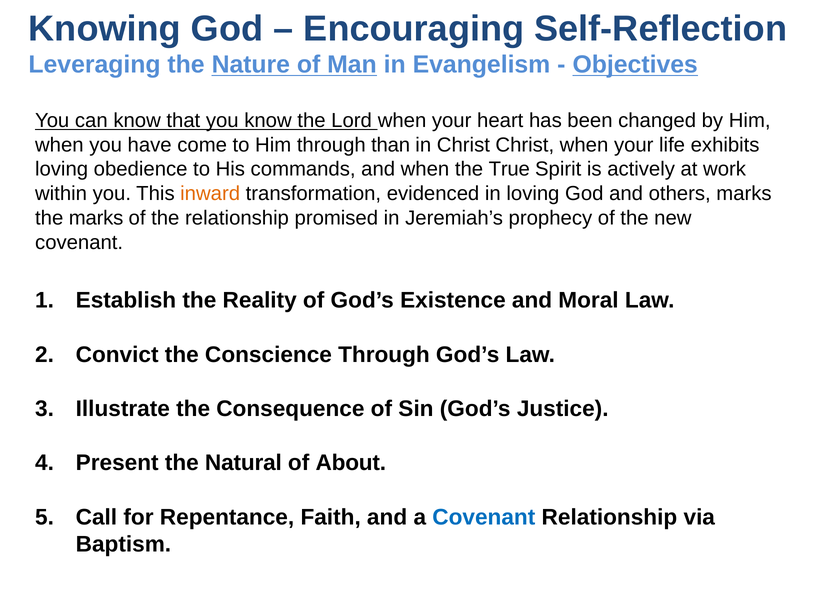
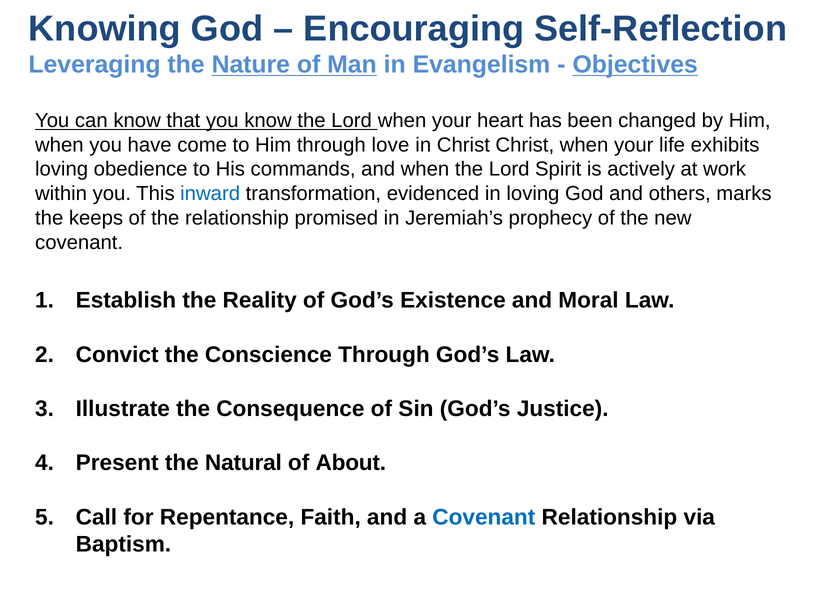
than: than -> love
when the True: True -> Lord
inward colour: orange -> blue
the marks: marks -> keeps
